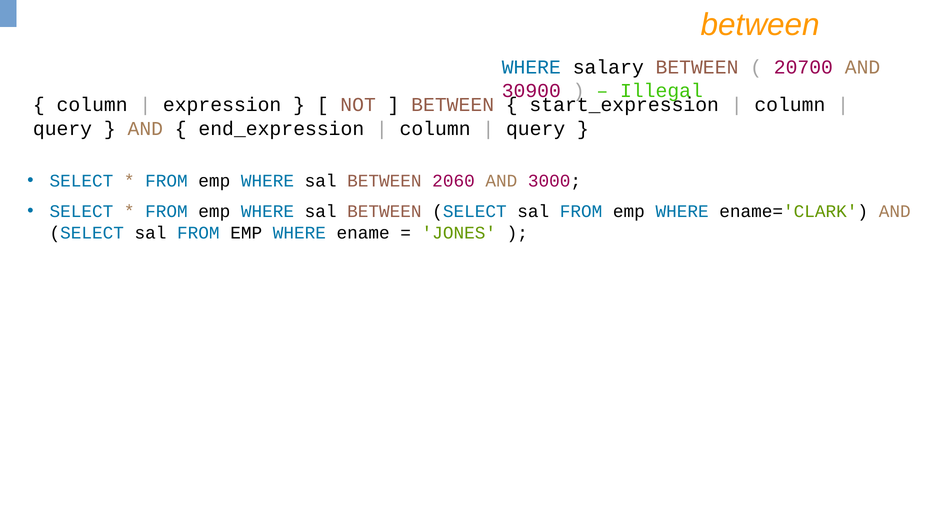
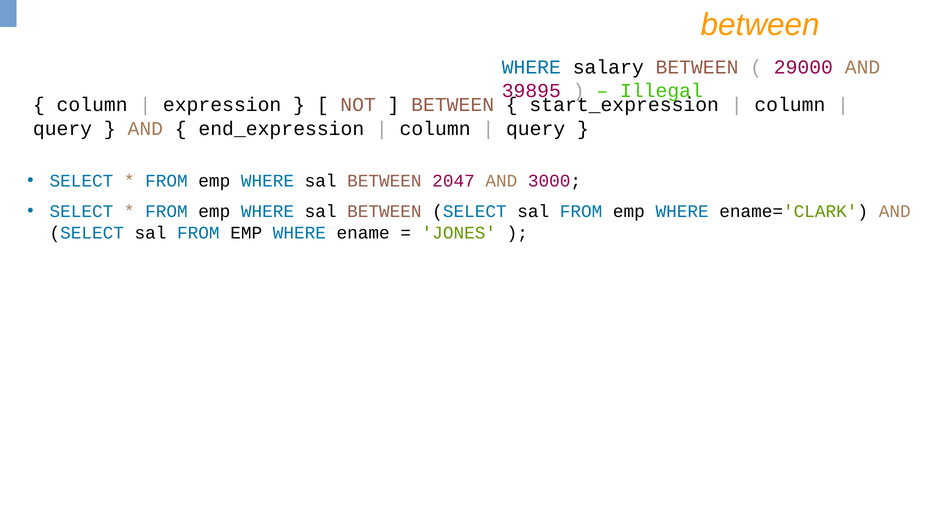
20700: 20700 -> 29000
30900: 30900 -> 39895
2060: 2060 -> 2047
